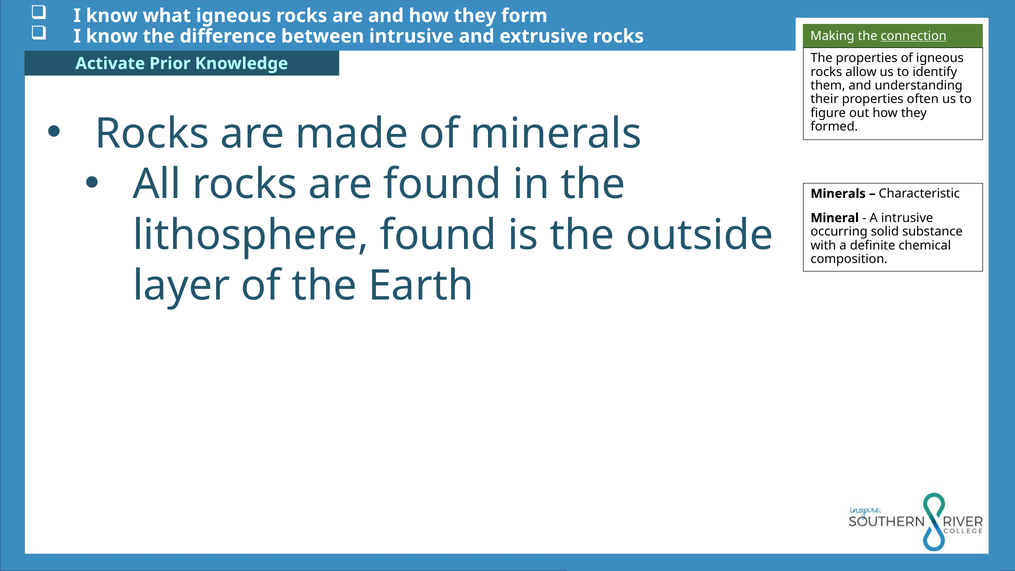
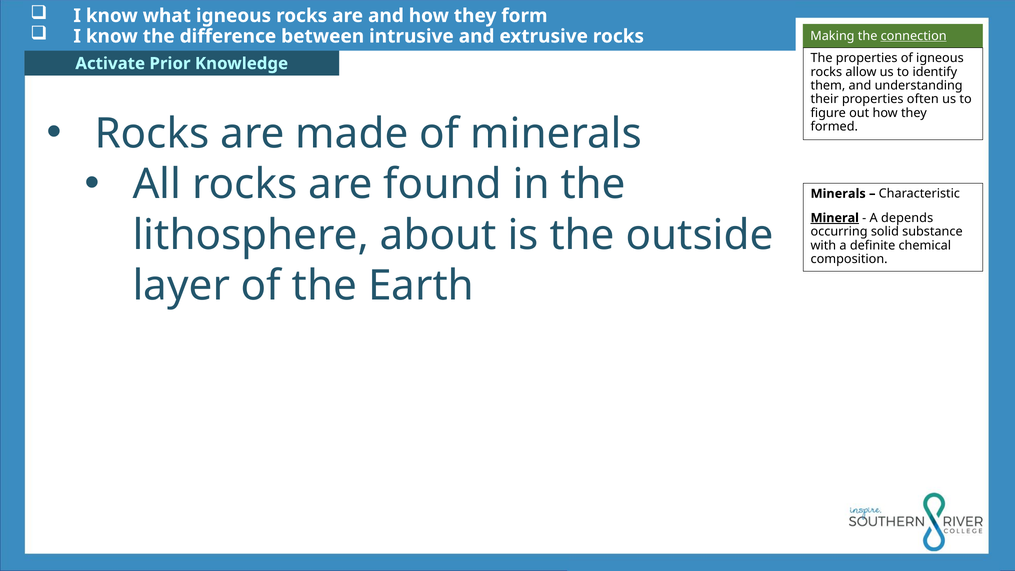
Mineral underline: none -> present
A intrusive: intrusive -> depends
lithosphere found: found -> about
